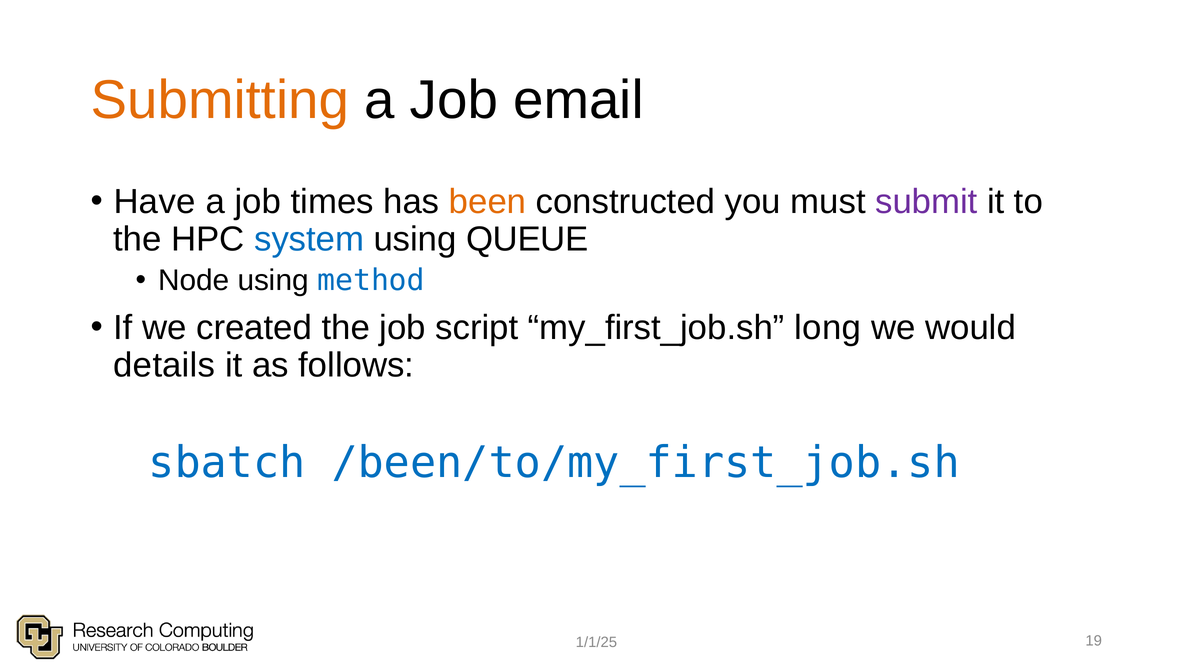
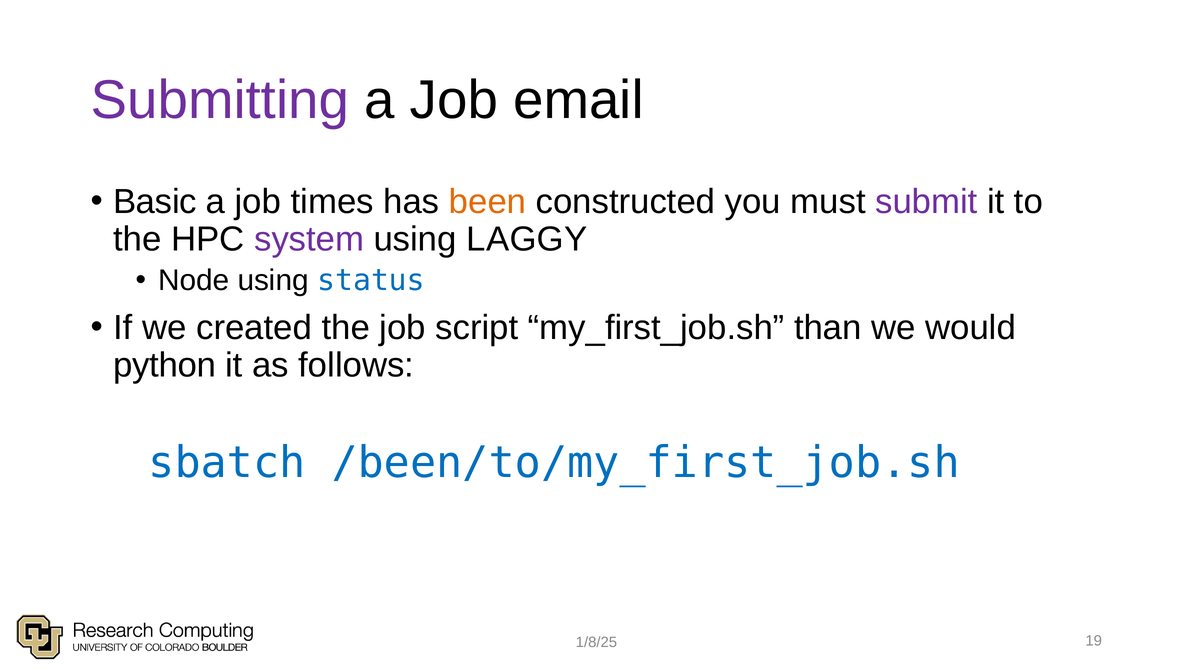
Submitting colour: orange -> purple
Have: Have -> Basic
system colour: blue -> purple
QUEUE: QUEUE -> LAGGY
method: method -> status
long: long -> than
details: details -> python
1/1/25: 1/1/25 -> 1/8/25
